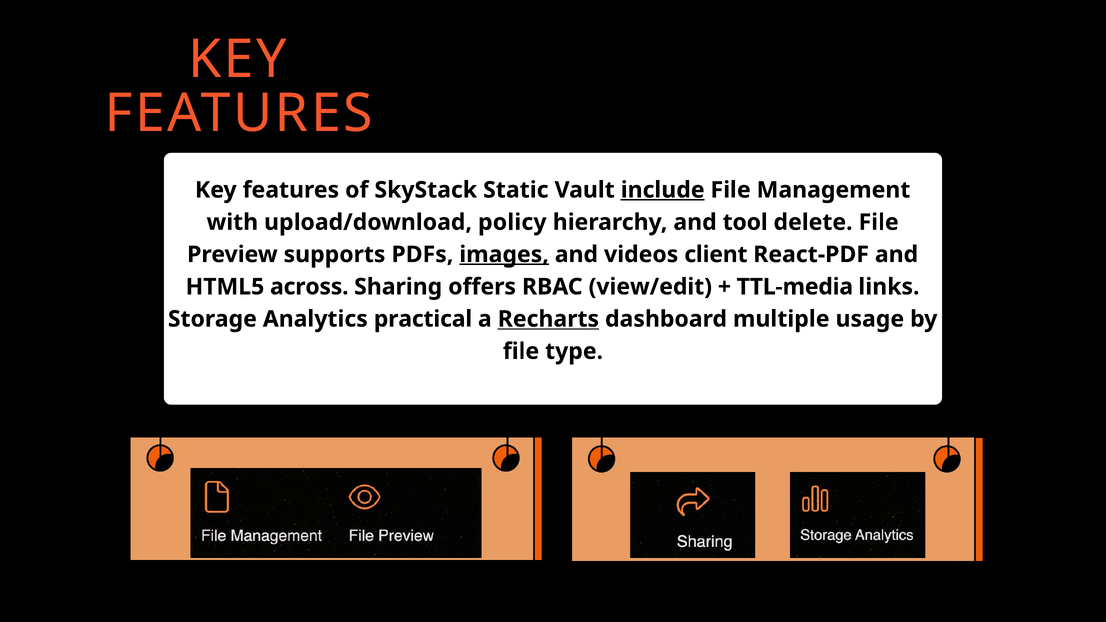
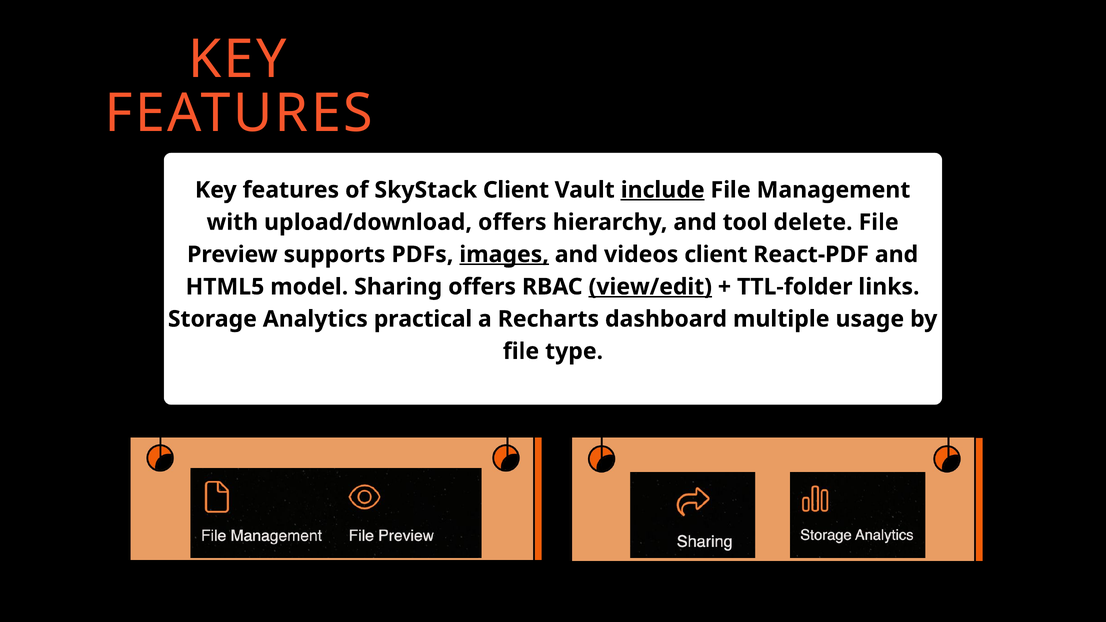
SkyStack Static: Static -> Client
upload/download policy: policy -> offers
across: across -> model
view/edit underline: none -> present
TTL-media: TTL-media -> TTL-folder
Recharts underline: present -> none
